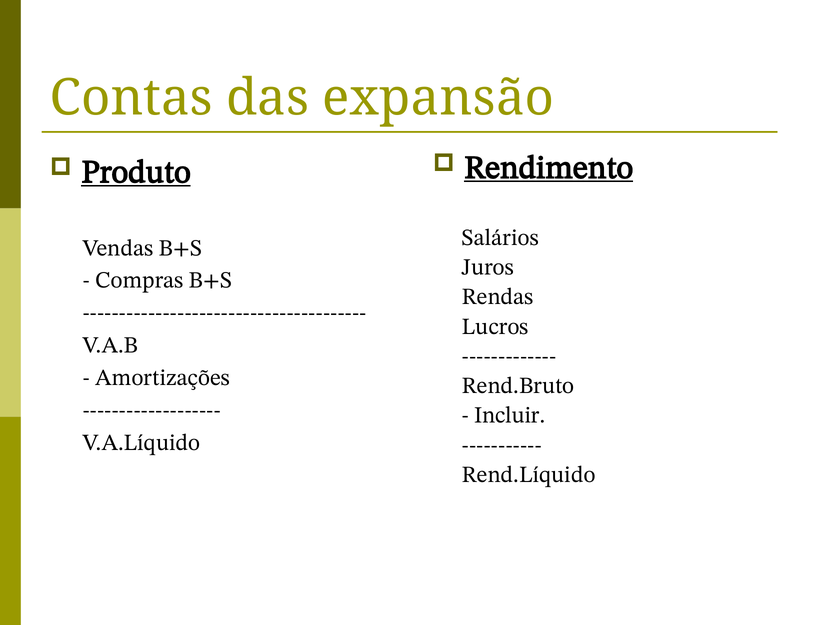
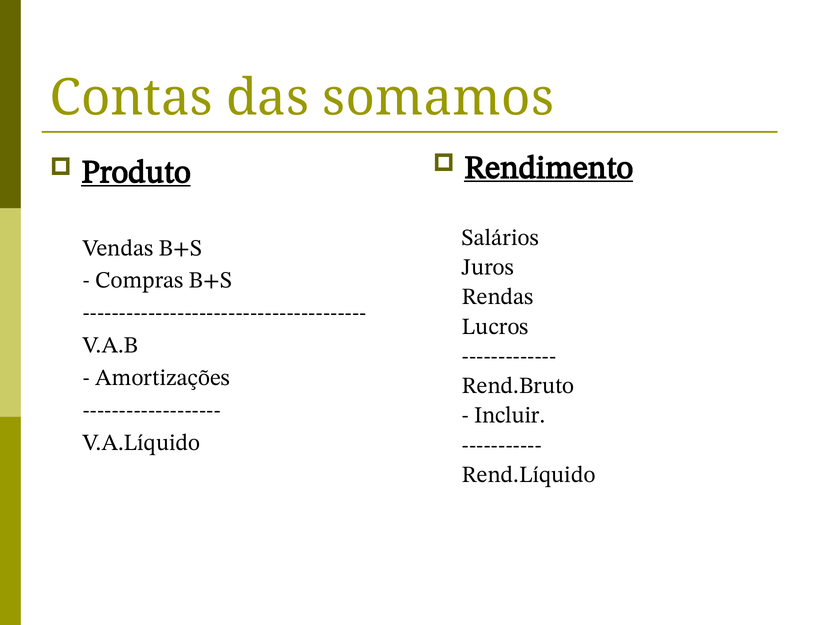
expansão: expansão -> somamos
